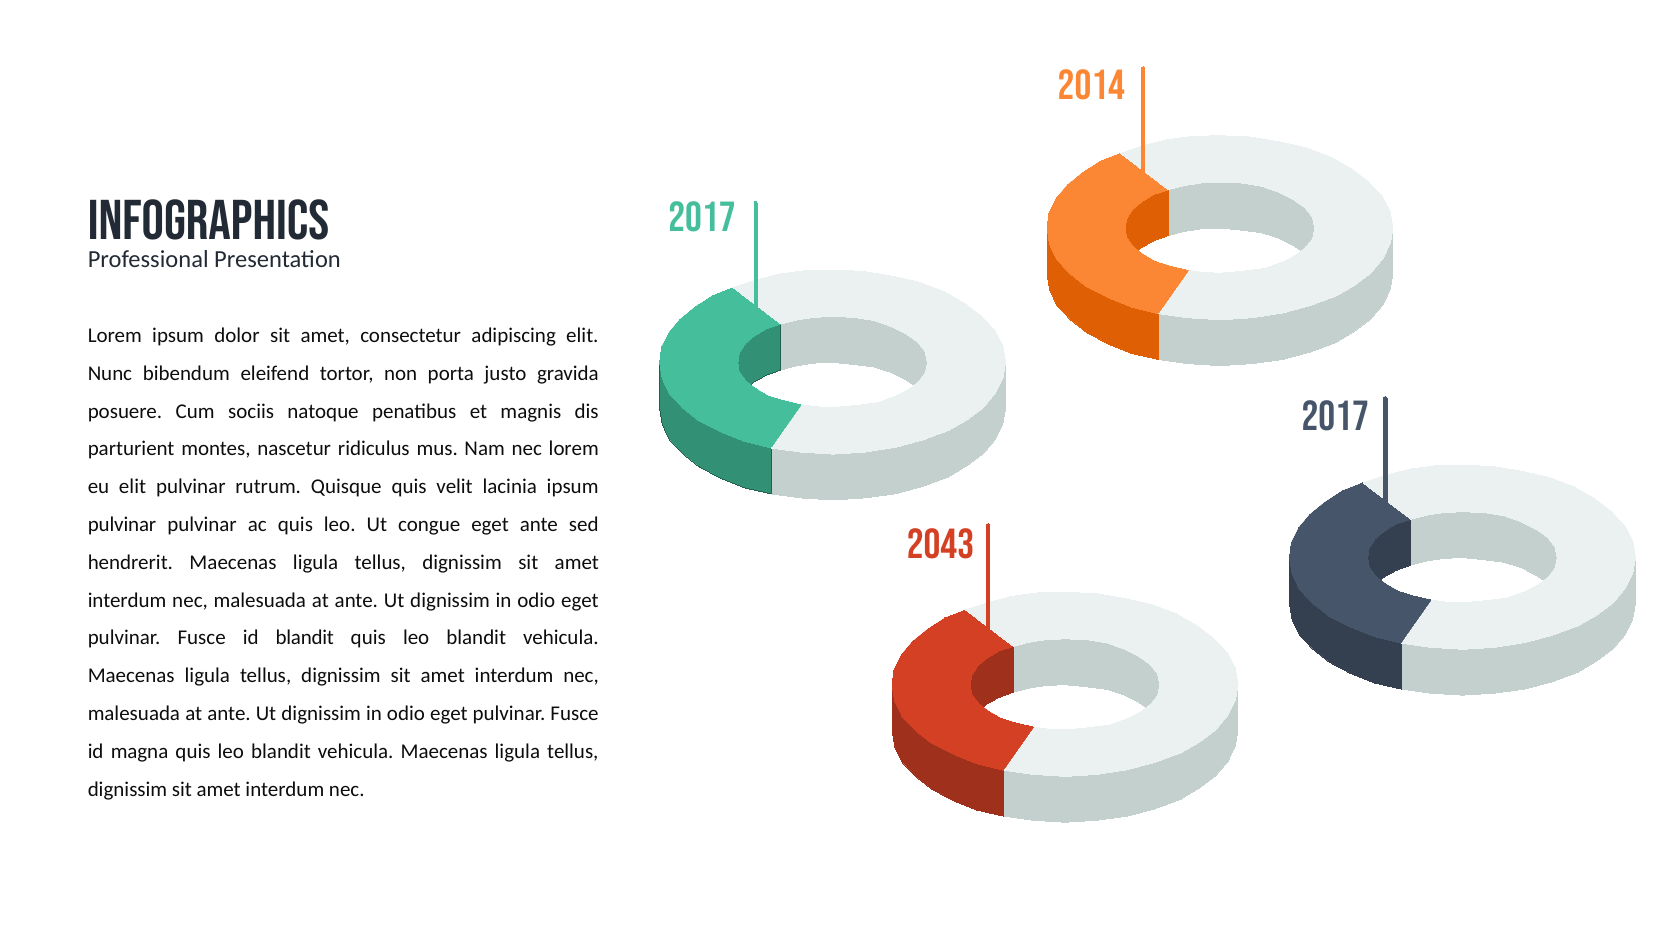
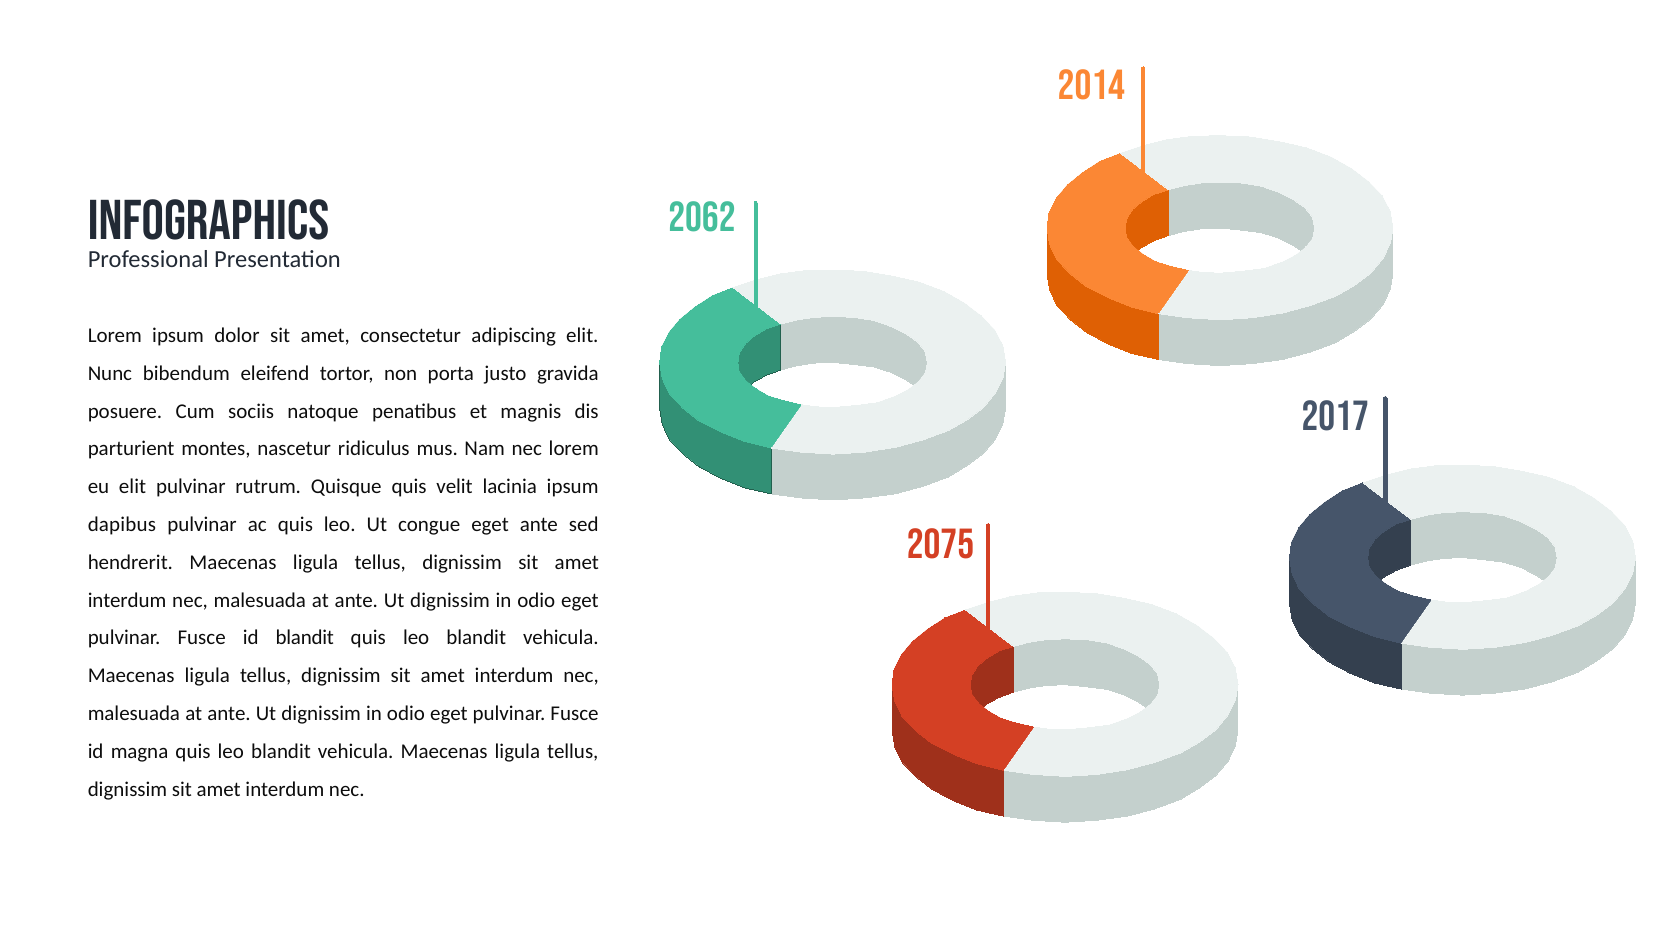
2017 at (702, 217): 2017 -> 2062
pulvinar at (122, 525): pulvinar -> dapibus
2043: 2043 -> 2075
